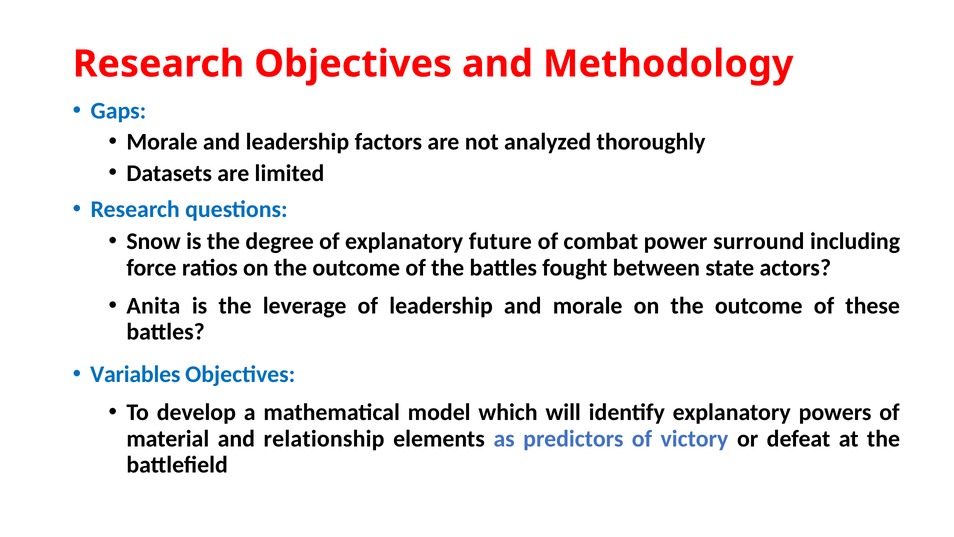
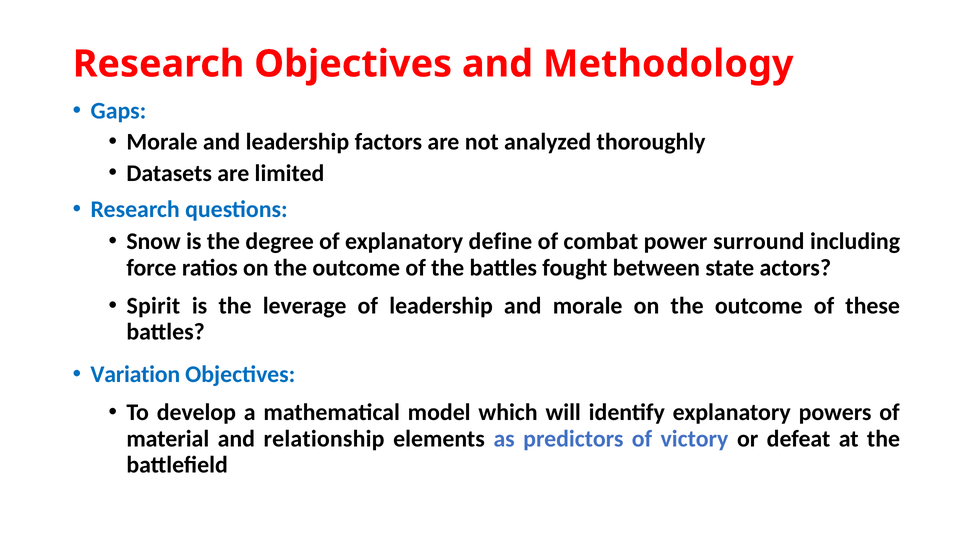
future: future -> define
Anita: Anita -> Spirit
Variables: Variables -> Variation
